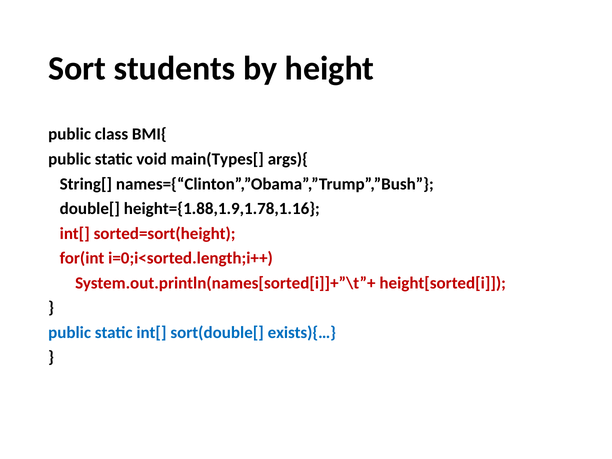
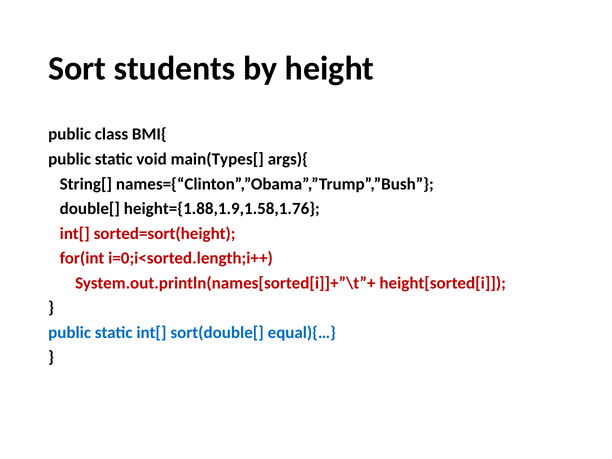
height={1.88,1.9,1.78,1.16: height={1.88,1.9,1.78,1.16 -> height={1.88,1.9,1.58,1.76
exists){…: exists){… -> equal){…
